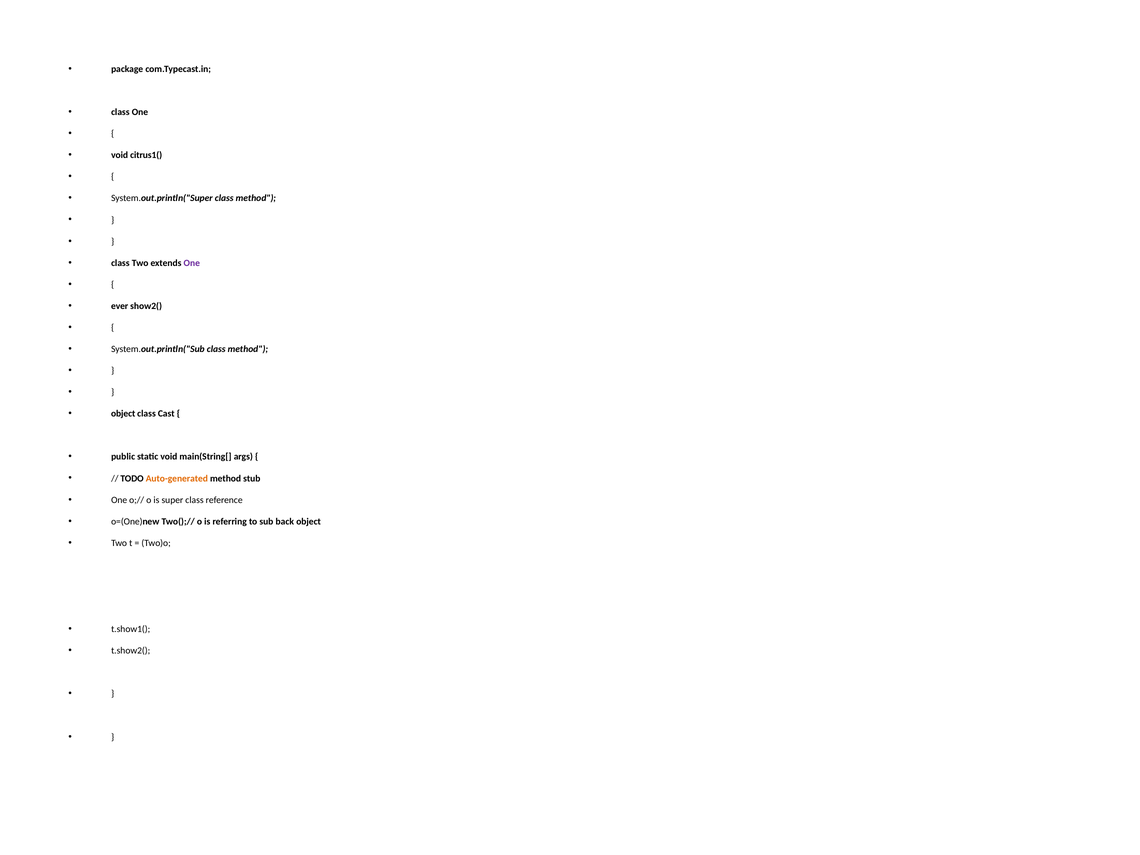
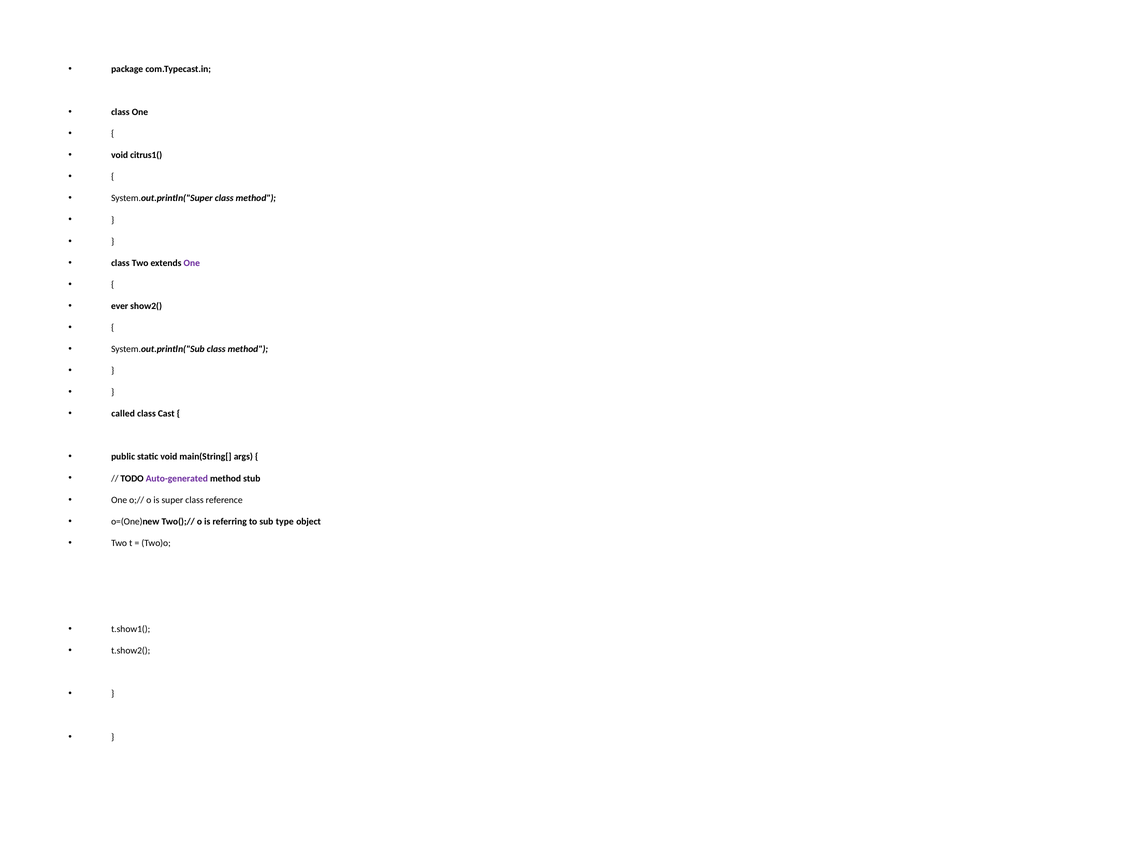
object at (123, 414): object -> called
Auto-generated colour: orange -> purple
back: back -> type
